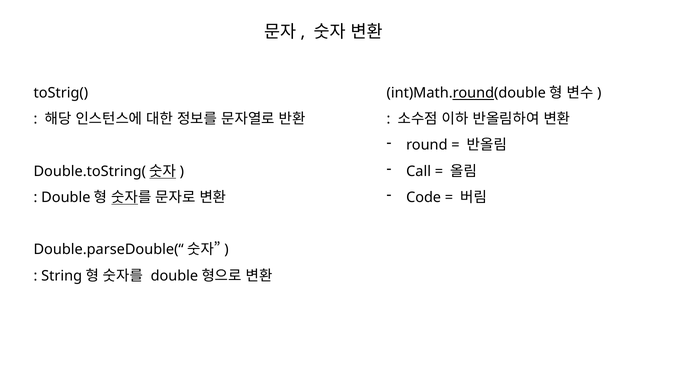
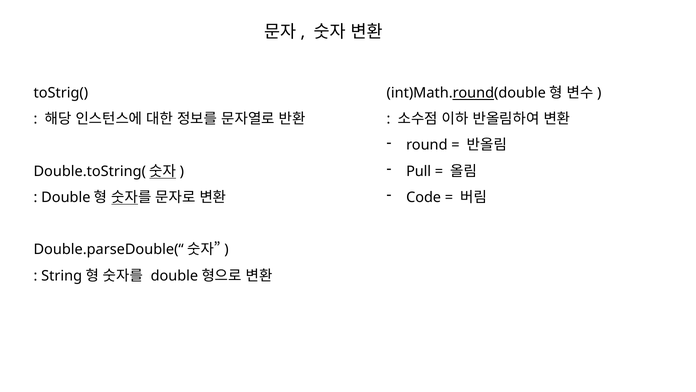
Call: Call -> Pull
